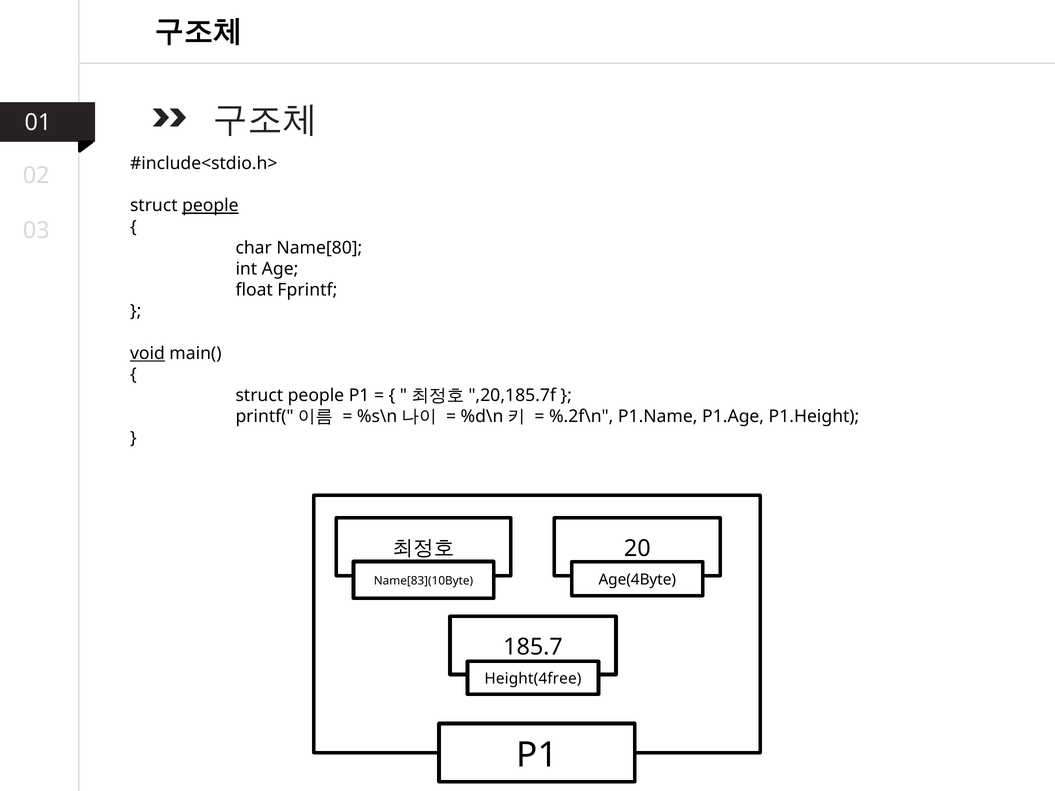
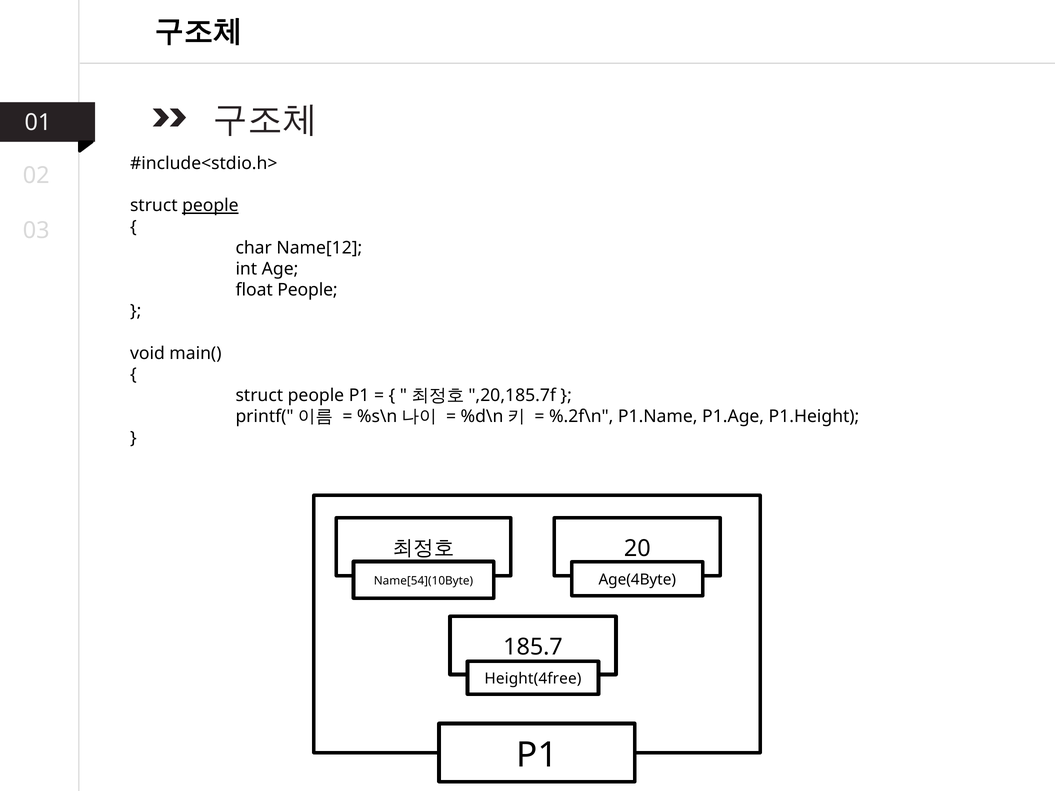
Name[80: Name[80 -> Name[12
float Fprintf: Fprintf -> People
void underline: present -> none
Name[83](10Byte: Name[83](10Byte -> Name[54](10Byte
